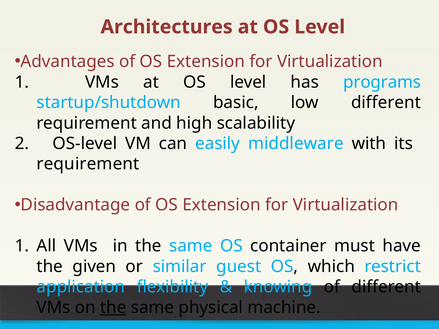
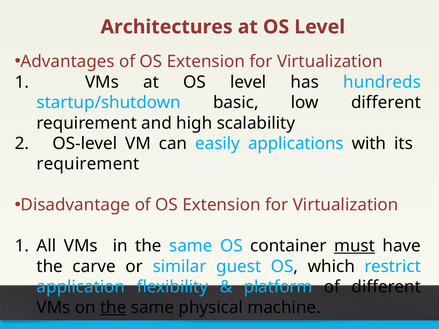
programs: programs -> hundreds
middleware: middleware -> applications
must underline: none -> present
given: given -> carve
knowing: knowing -> platform
